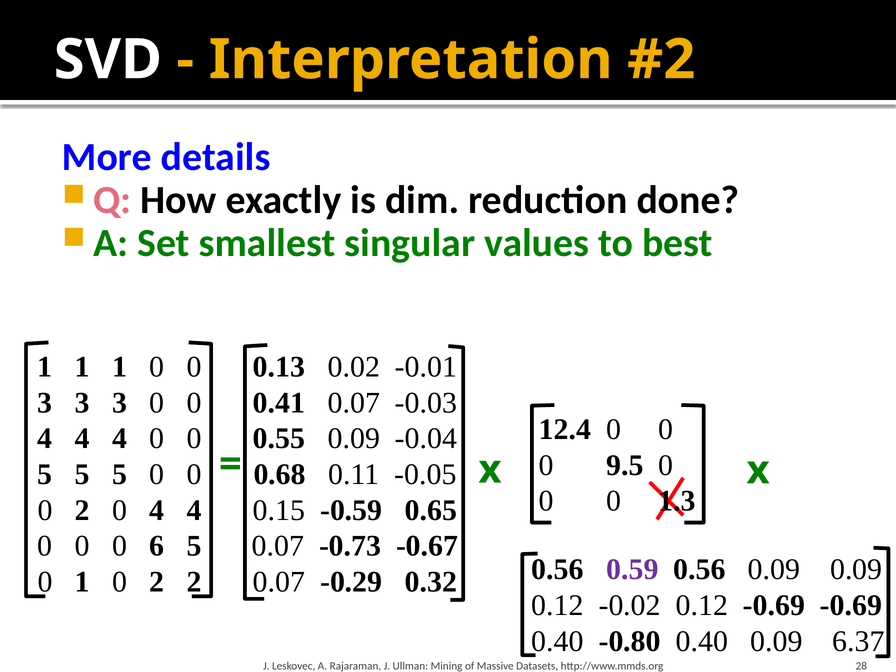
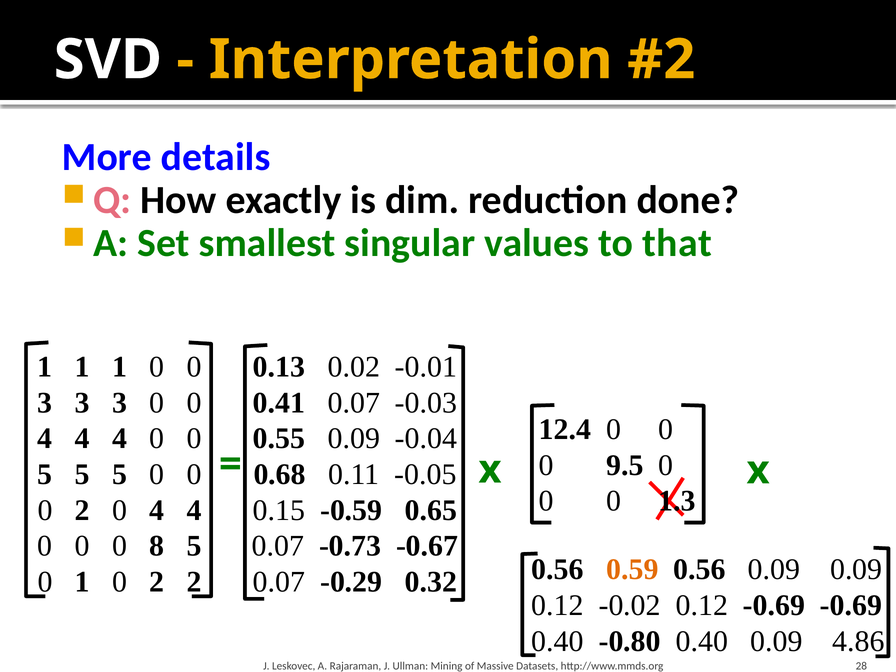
best: best -> that
6: 6 -> 8
0.59 colour: purple -> orange
6.37: 6.37 -> 4.86
